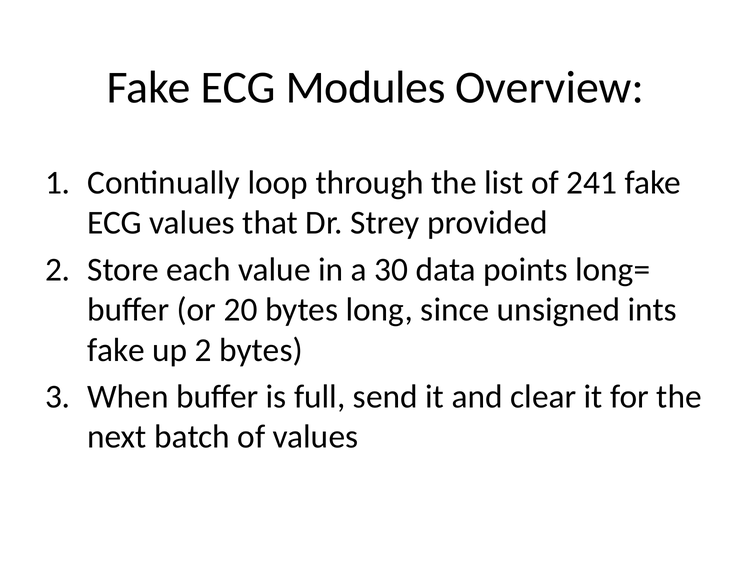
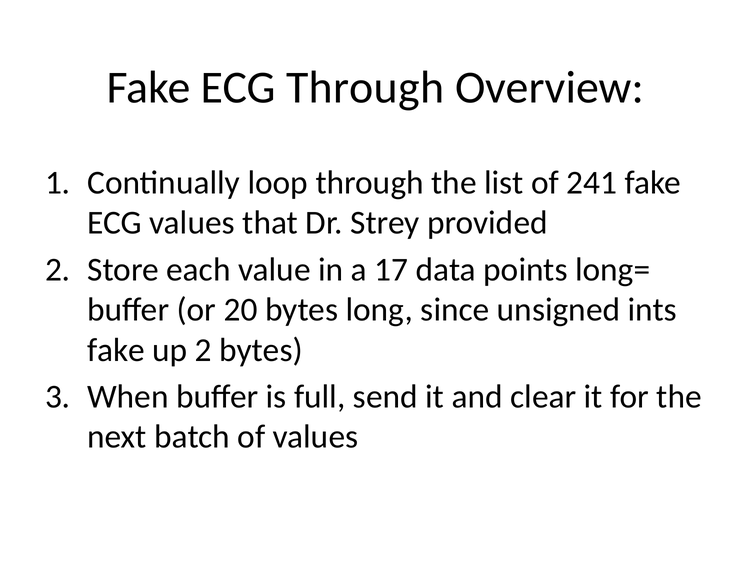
ECG Modules: Modules -> Through
30: 30 -> 17
